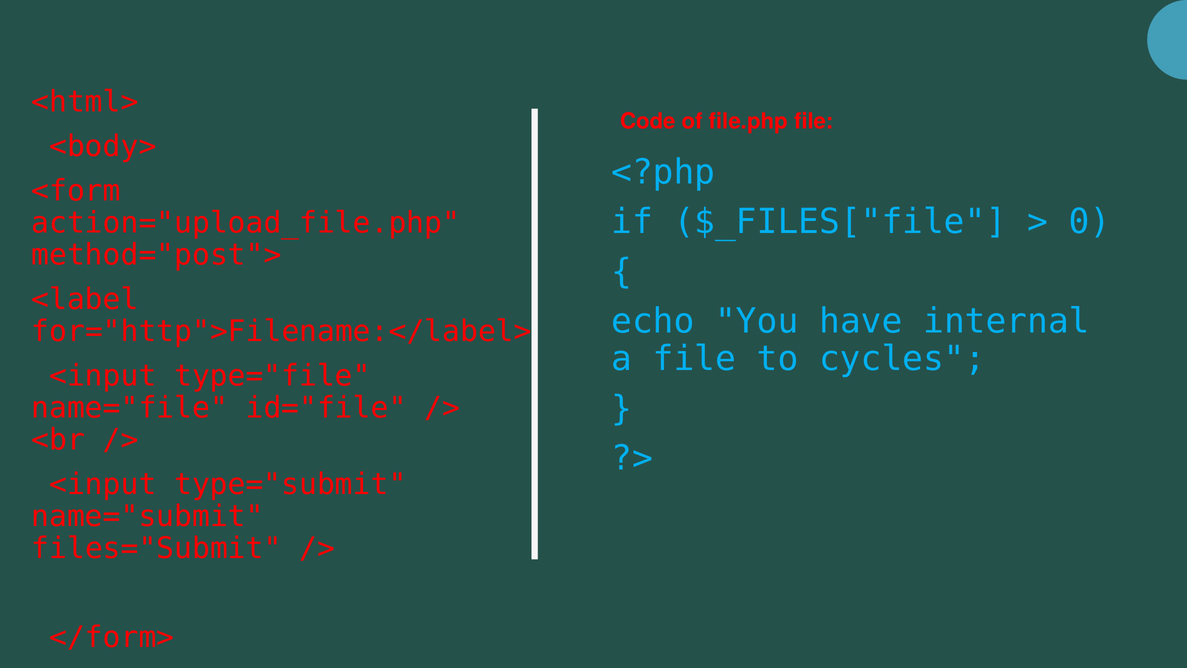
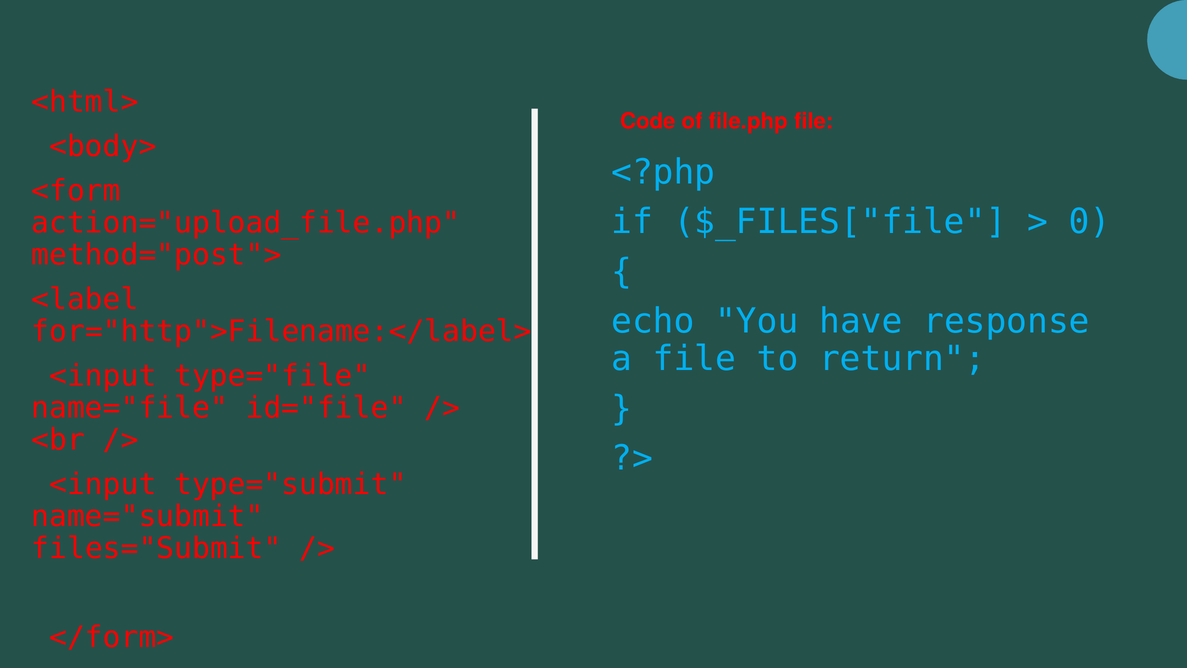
internal: internal -> response
cycles: cycles -> return
